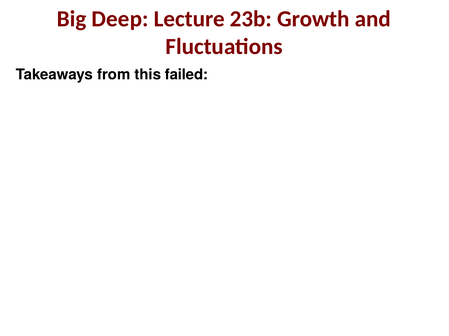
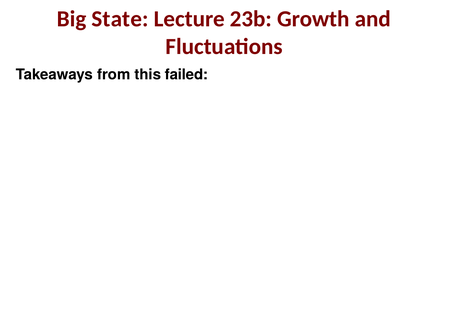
Deep: Deep -> State
